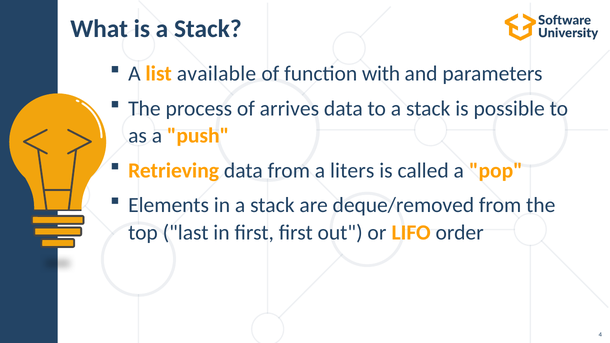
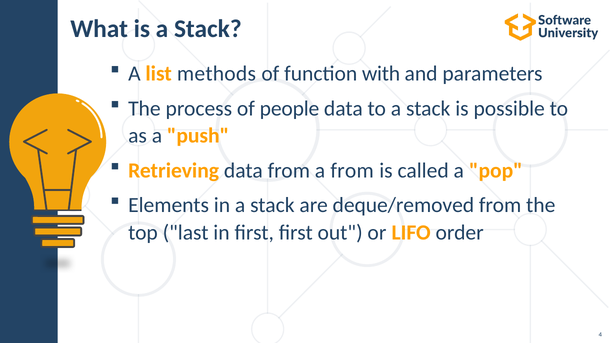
available: available -> methods
arrives: arrives -> people
a liters: liters -> from
